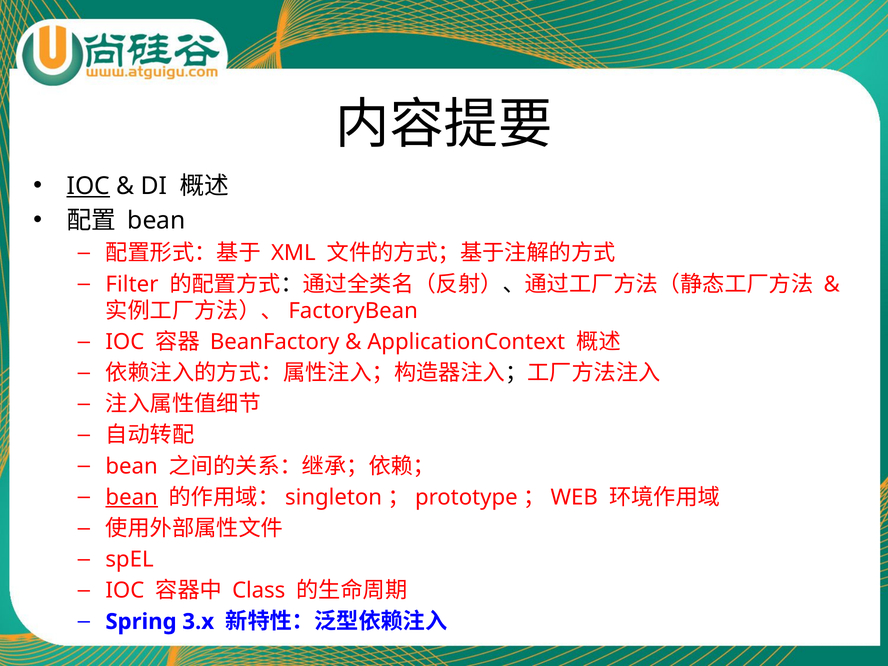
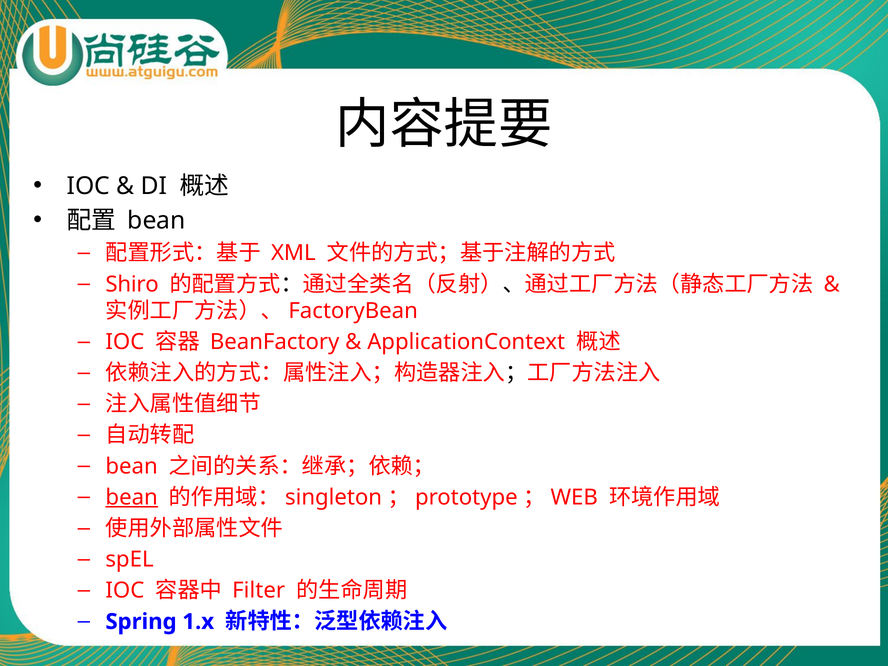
IOC at (88, 186) underline: present -> none
Filter: Filter -> Shiro
Class: Class -> Filter
3.x: 3.x -> 1.x
